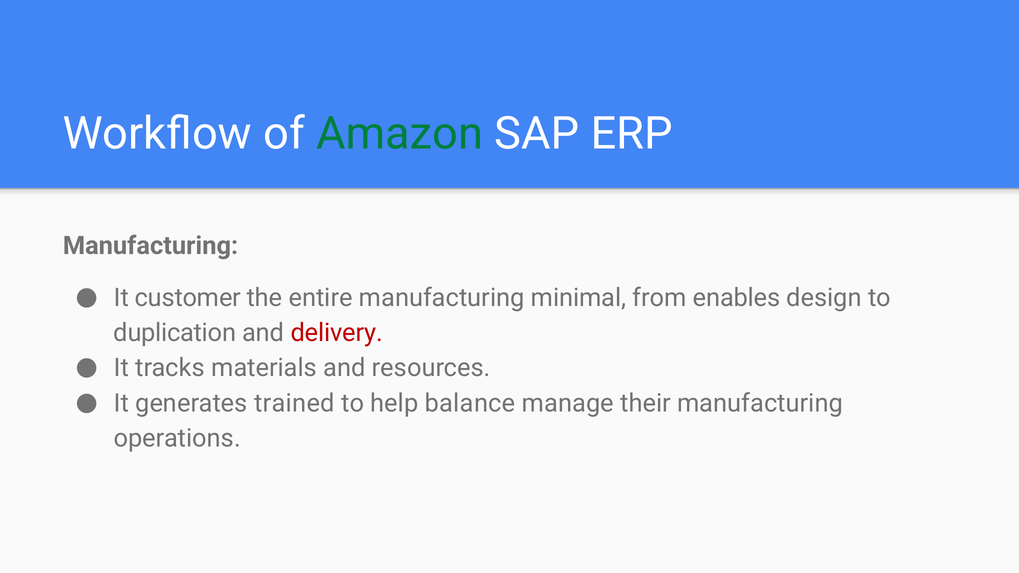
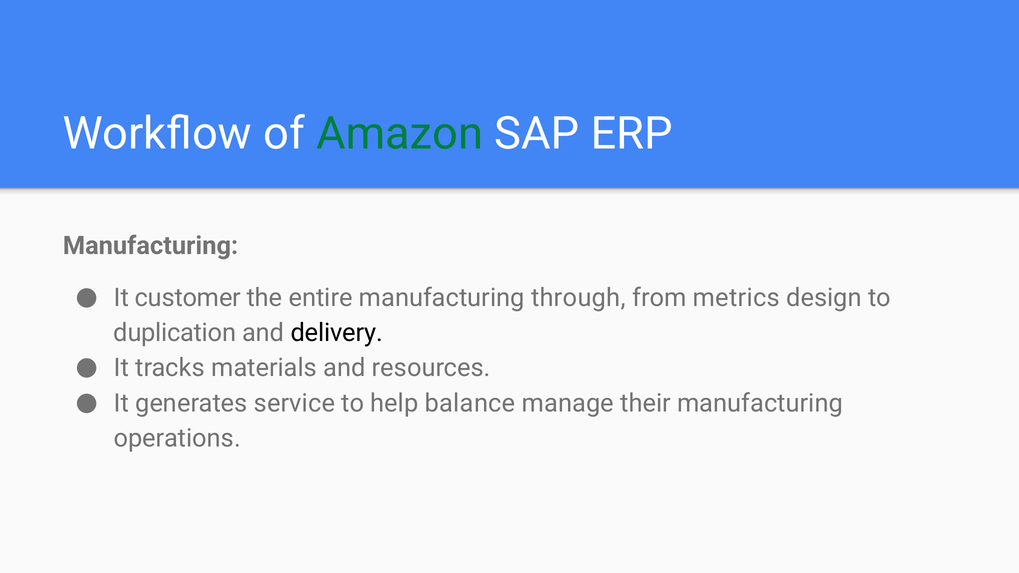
minimal: minimal -> through
enables: enables -> metrics
delivery colour: red -> black
trained: trained -> service
